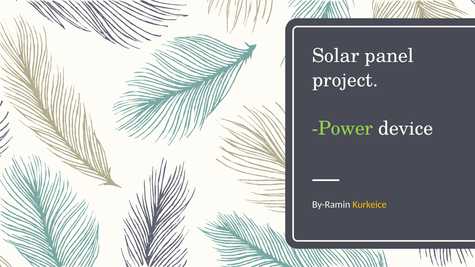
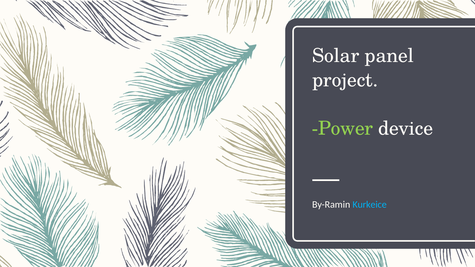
Kurkeice colour: yellow -> light blue
